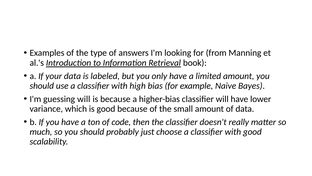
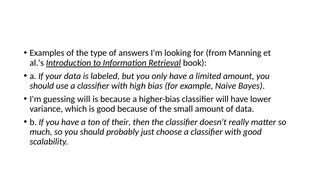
code: code -> their
